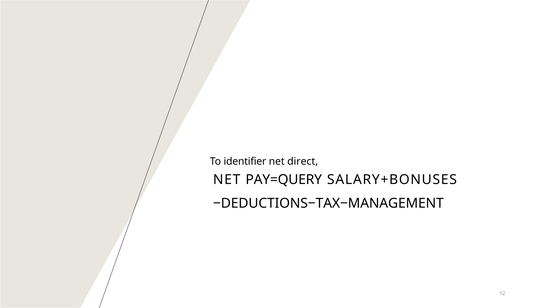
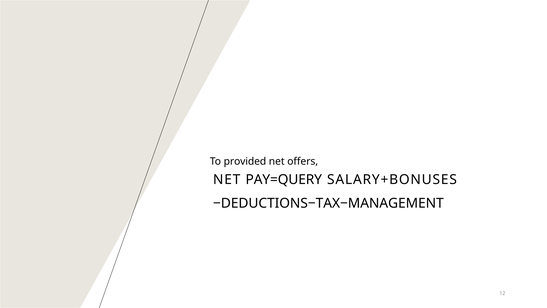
identifier: identifier -> provided
direct: direct -> offers
